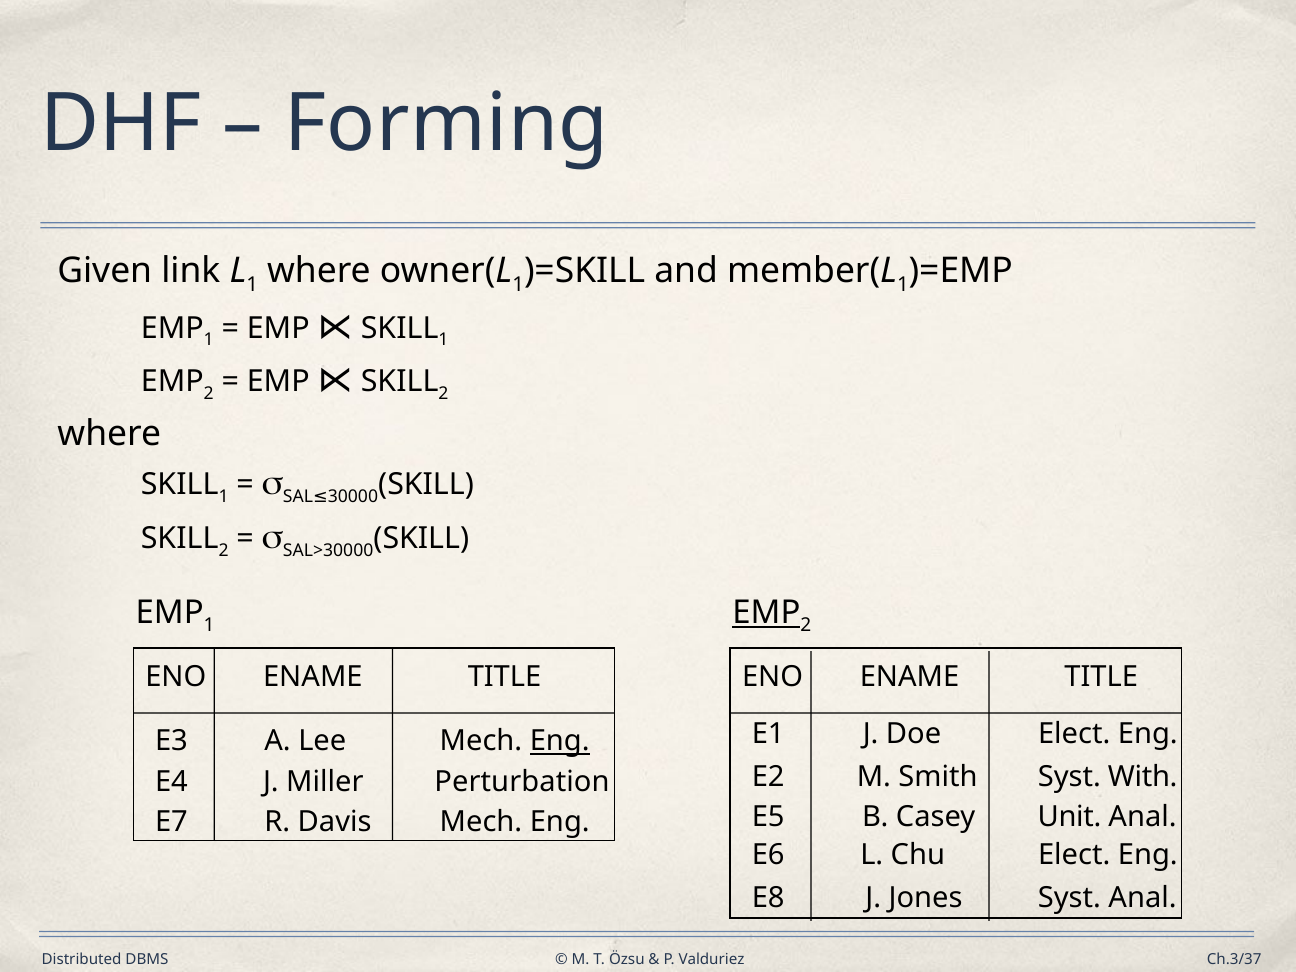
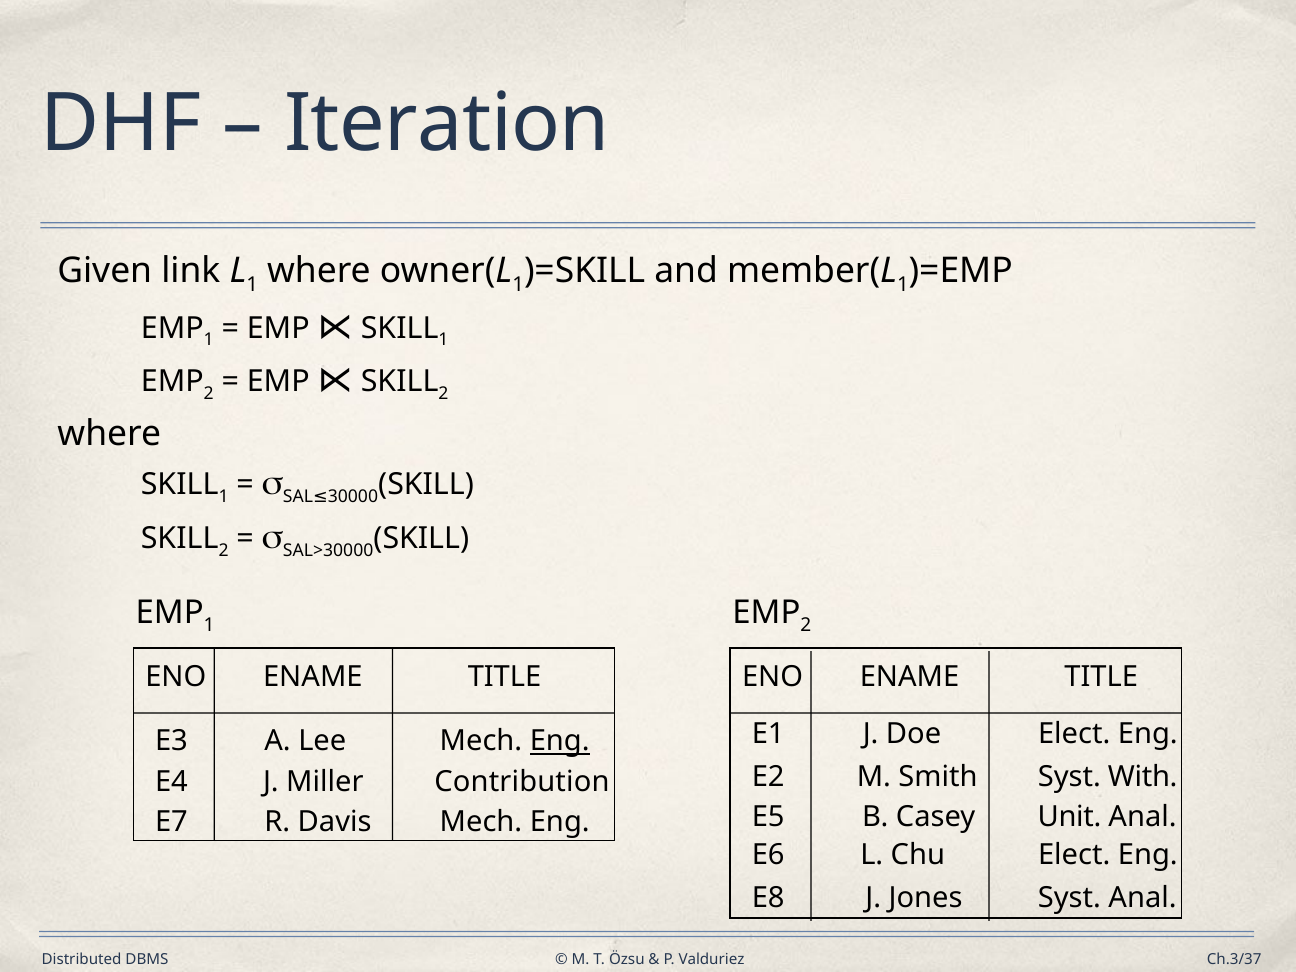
Forming: Forming -> Iteration
EMP at (766, 613) underline: present -> none
Perturbation: Perturbation -> Contribution
